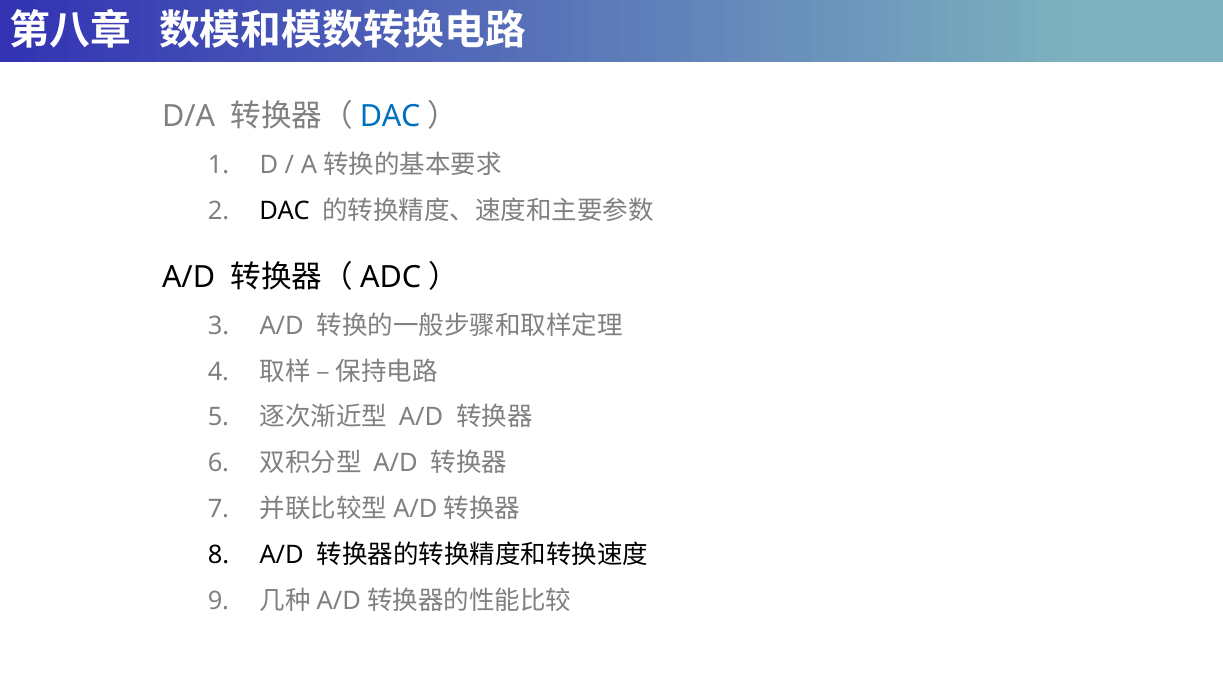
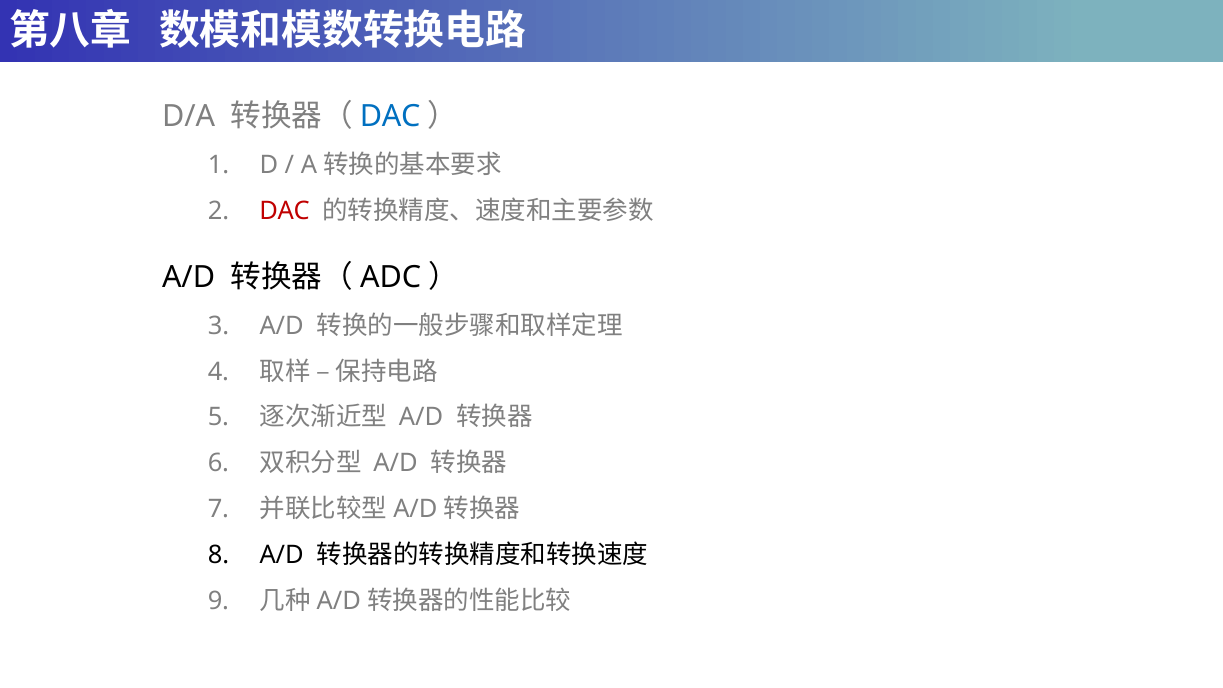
DAC at (285, 211) colour: black -> red
